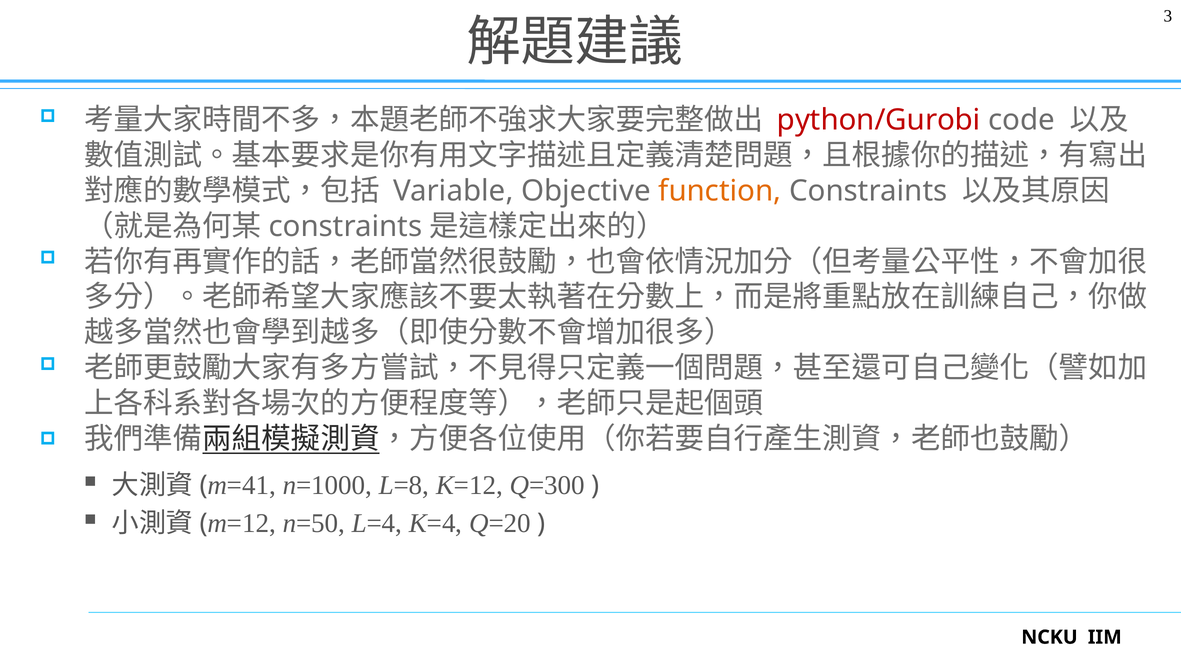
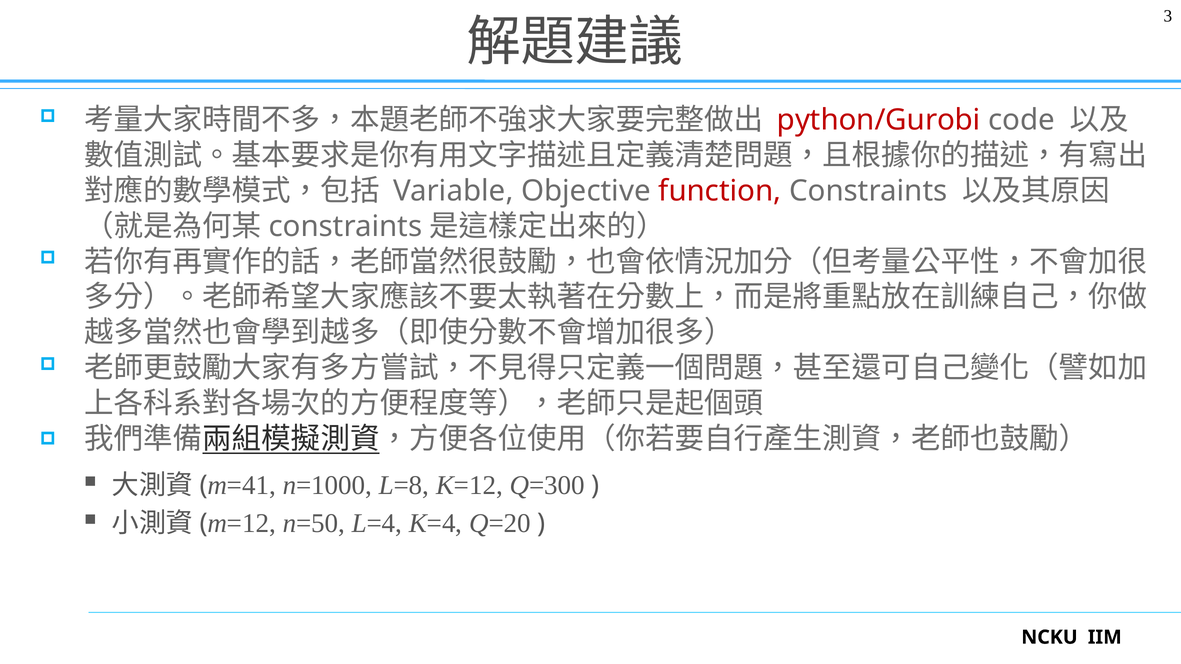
function colour: orange -> red
